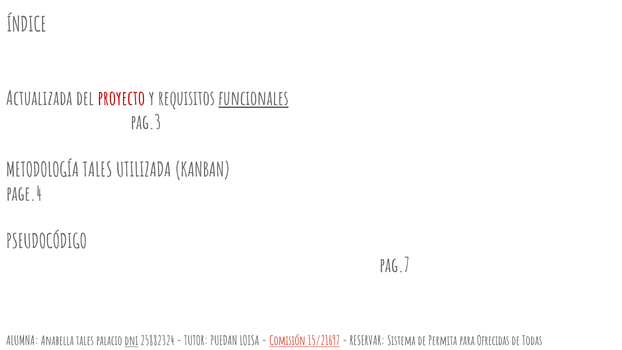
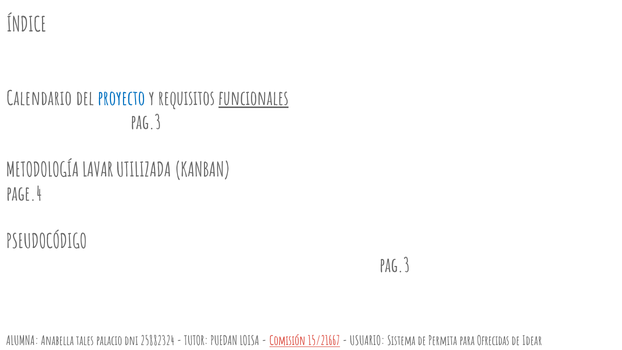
Actualizada: Actualizada -> Calendario
proyecto colour: red -> blue
METODOLOGÍA TALES: TALES -> LAVAR
pag.7 at (395, 265): pag.7 -> pag.3
dni underline: present -> none
15/21697: 15/21697 -> 15/21667
RESERVAR: RESERVAR -> USUARIO
Todas: Todas -> Idear
